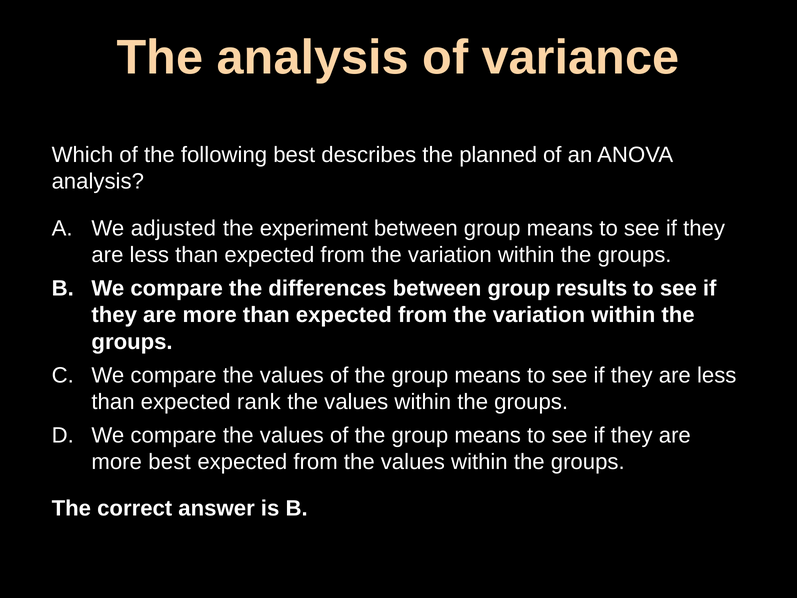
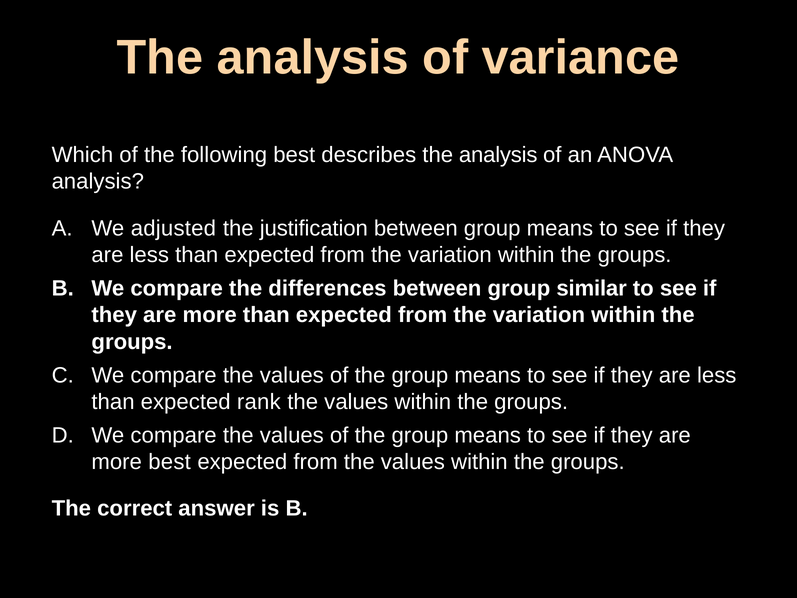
describes the planned: planned -> analysis
experiment: experiment -> justification
results: results -> similar
